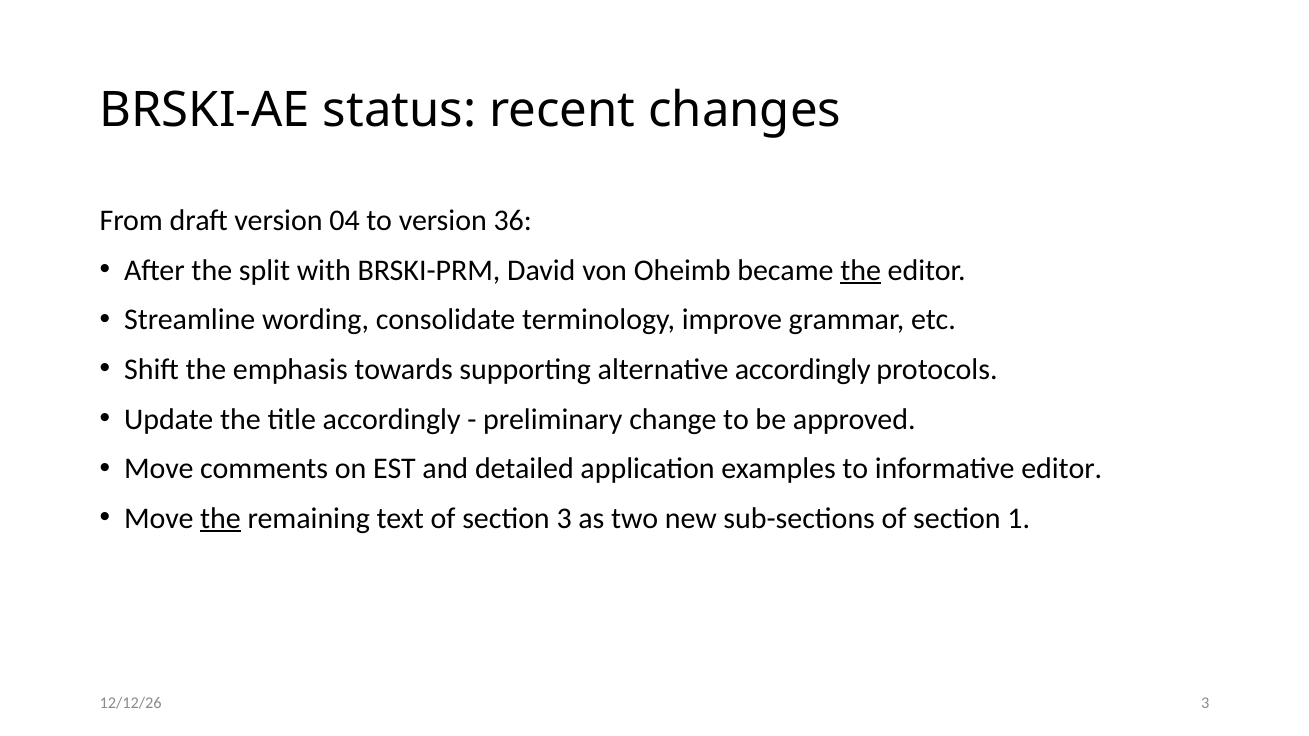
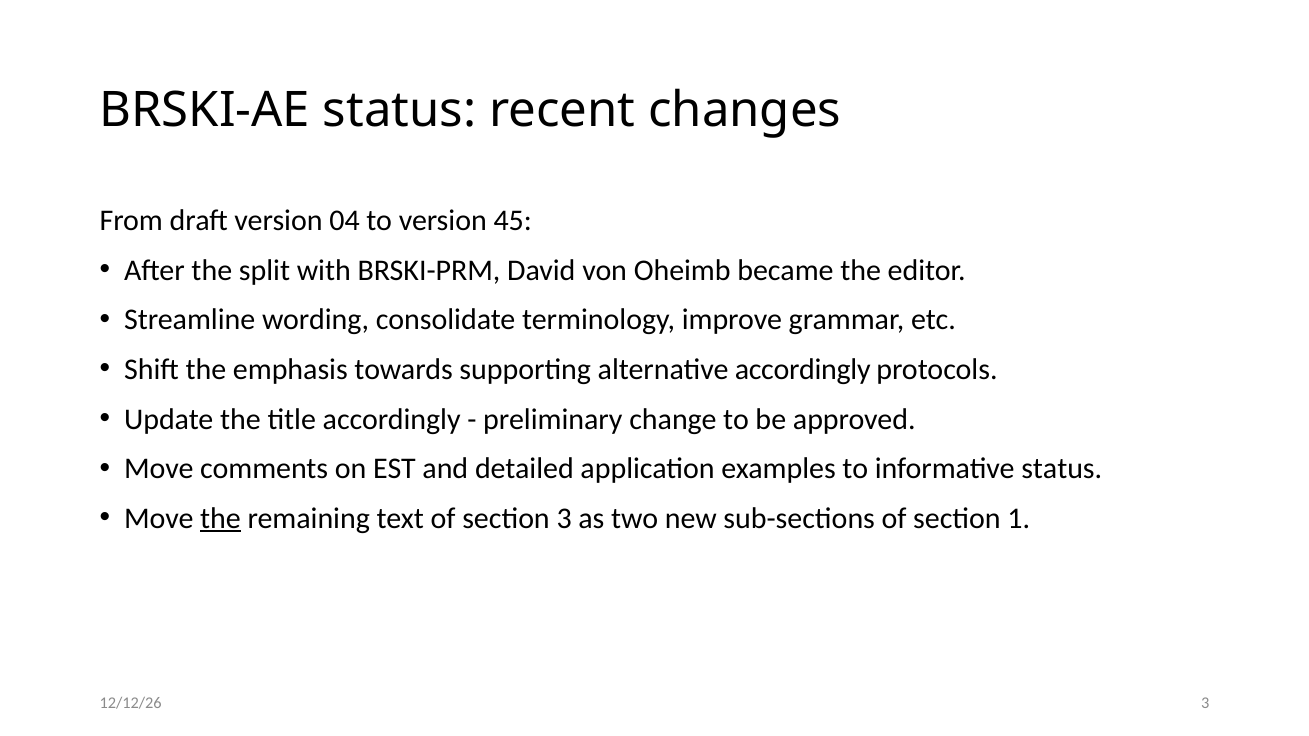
36: 36 -> 45
the at (861, 271) underline: present -> none
informative editor: editor -> status
